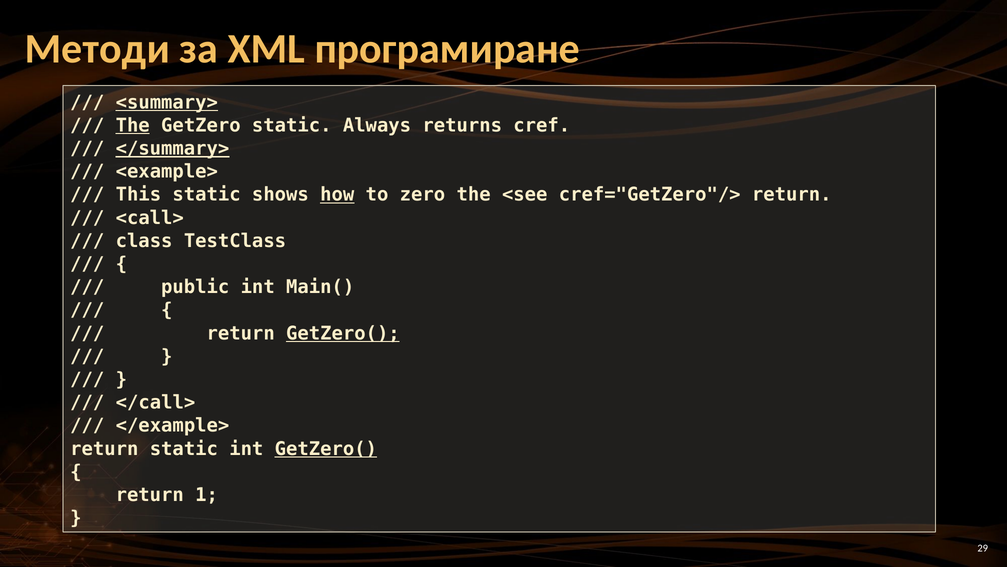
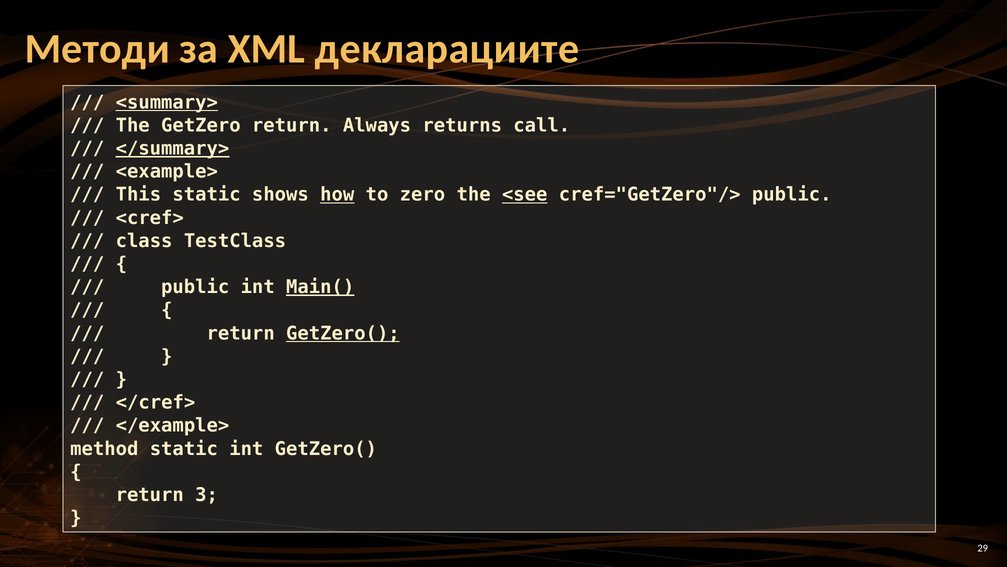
програмиране: програмиране -> декларациите
The at (133, 125) underline: present -> none
GetZero static: static -> return
cref: cref -> call
<see underline: none -> present
cref="GetZero"/> return: return -> public
<call>: <call> -> <cref>
Main( underline: none -> present
</call>: </call> -> </cref>
return at (104, 448): return -> method
GetZero( at (326, 448) underline: present -> none
1: 1 -> 3
